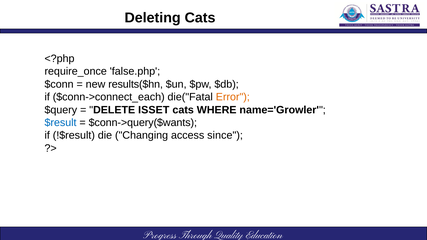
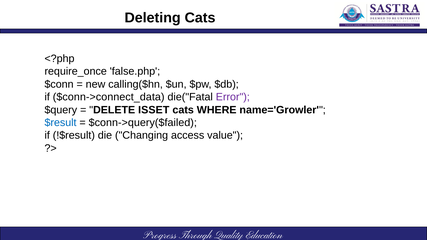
results($hn: results($hn -> calling($hn
$conn->connect_each: $conn->connect_each -> $conn->connect_data
Error colour: orange -> purple
$conn->query($wants: $conn->query($wants -> $conn->query($failed
since: since -> value
